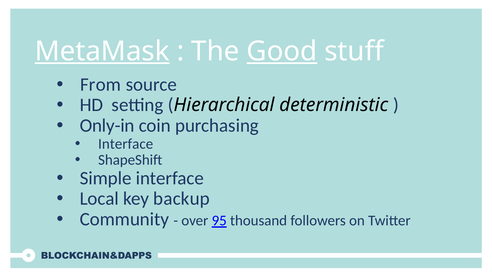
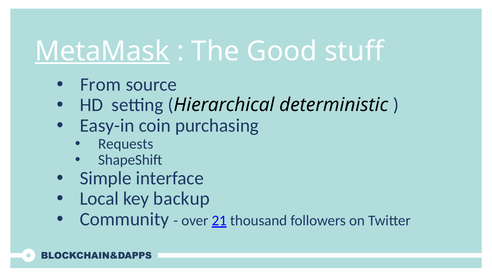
Good underline: present -> none
Only-in: Only-in -> Easy-in
Interface at (126, 144): Interface -> Requests
95: 95 -> 21
